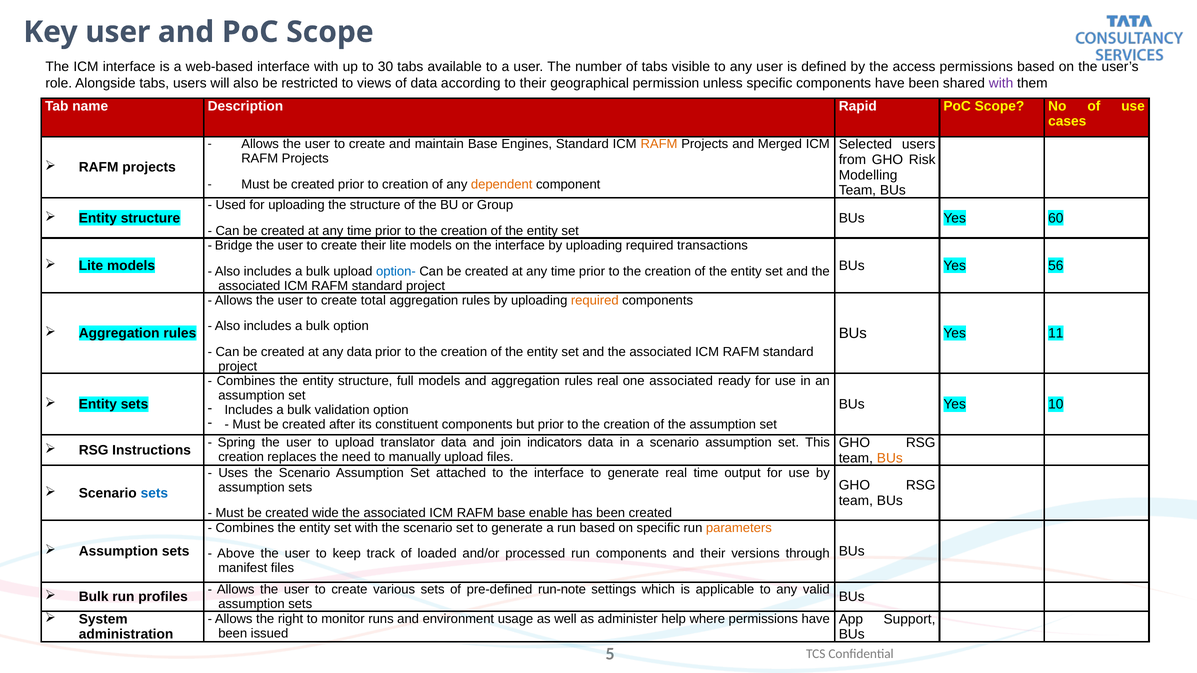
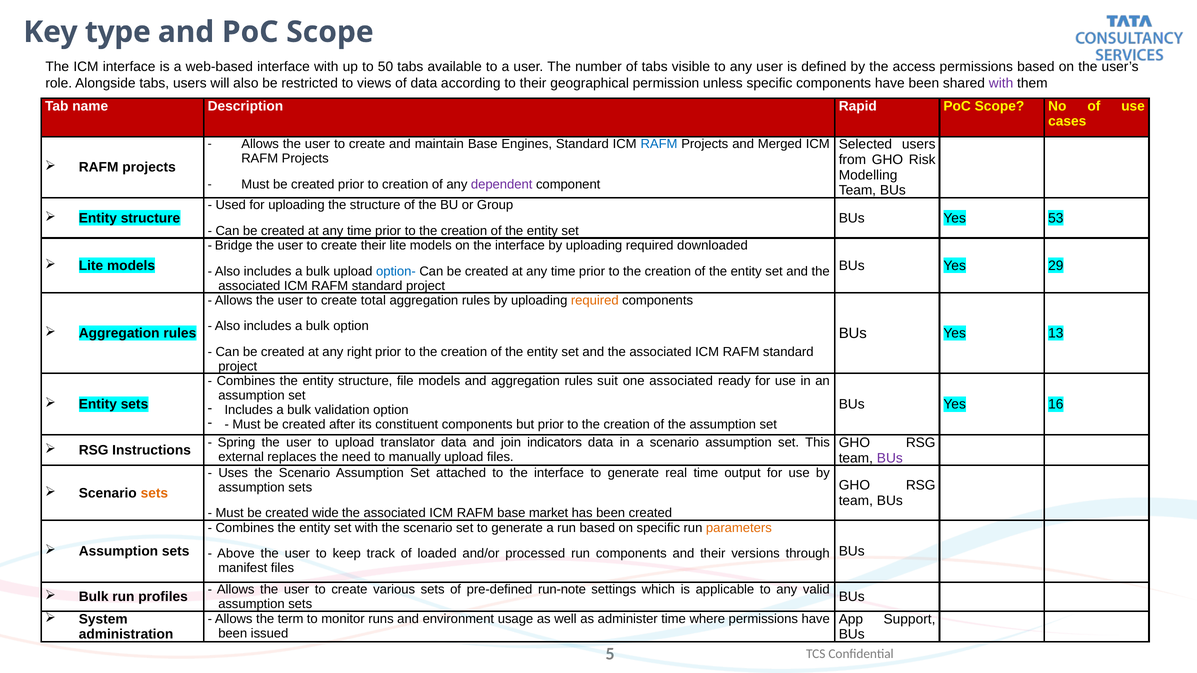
Key user: user -> type
30: 30 -> 50
RAFM at (659, 144) colour: orange -> blue
dependent colour: orange -> purple
60: 60 -> 53
transactions: transactions -> downloaded
56: 56 -> 29
11: 11 -> 13
any data: data -> right
full: full -> file
rules real: real -> suit
10: 10 -> 16
creation at (241, 457): creation -> external
BUs at (890, 458) colour: orange -> purple
sets at (154, 493) colour: blue -> orange
enable: enable -> market
right: right -> term
administer help: help -> time
